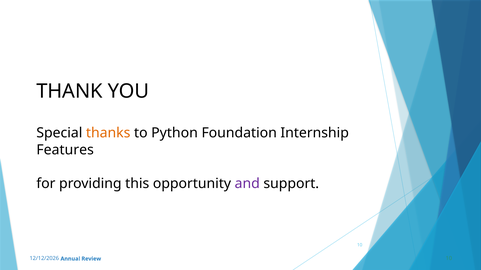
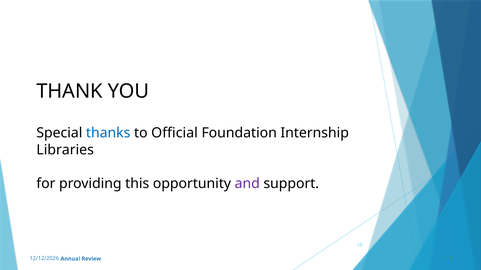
thanks colour: orange -> blue
Python: Python -> Official
Features: Features -> Libraries
